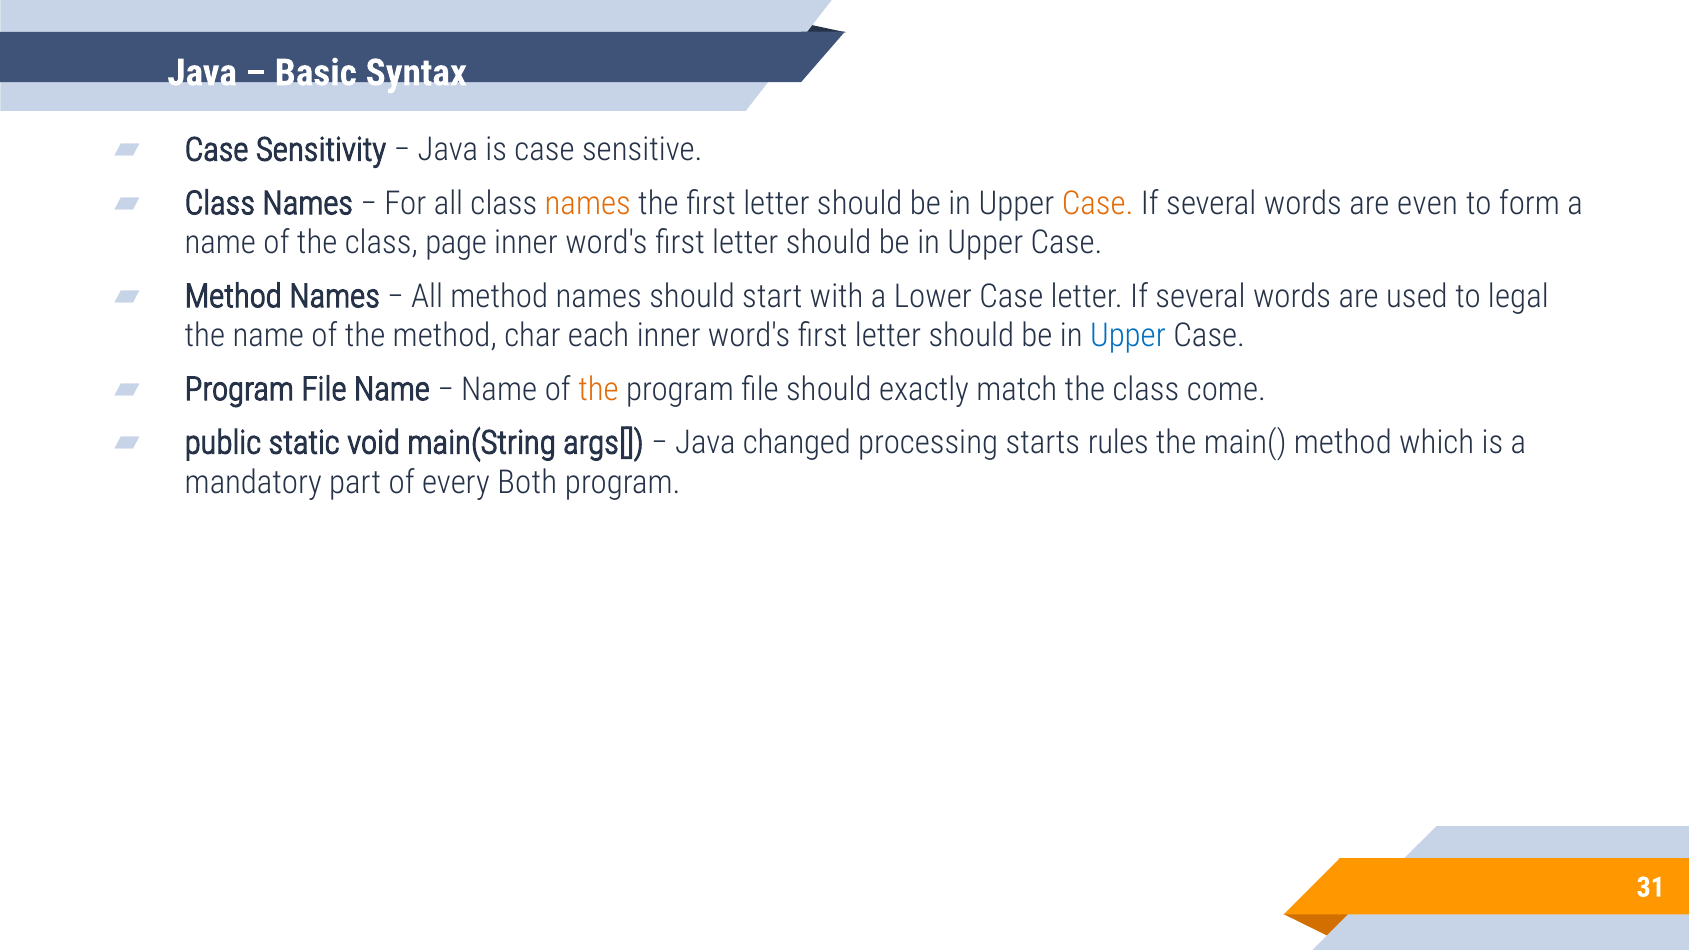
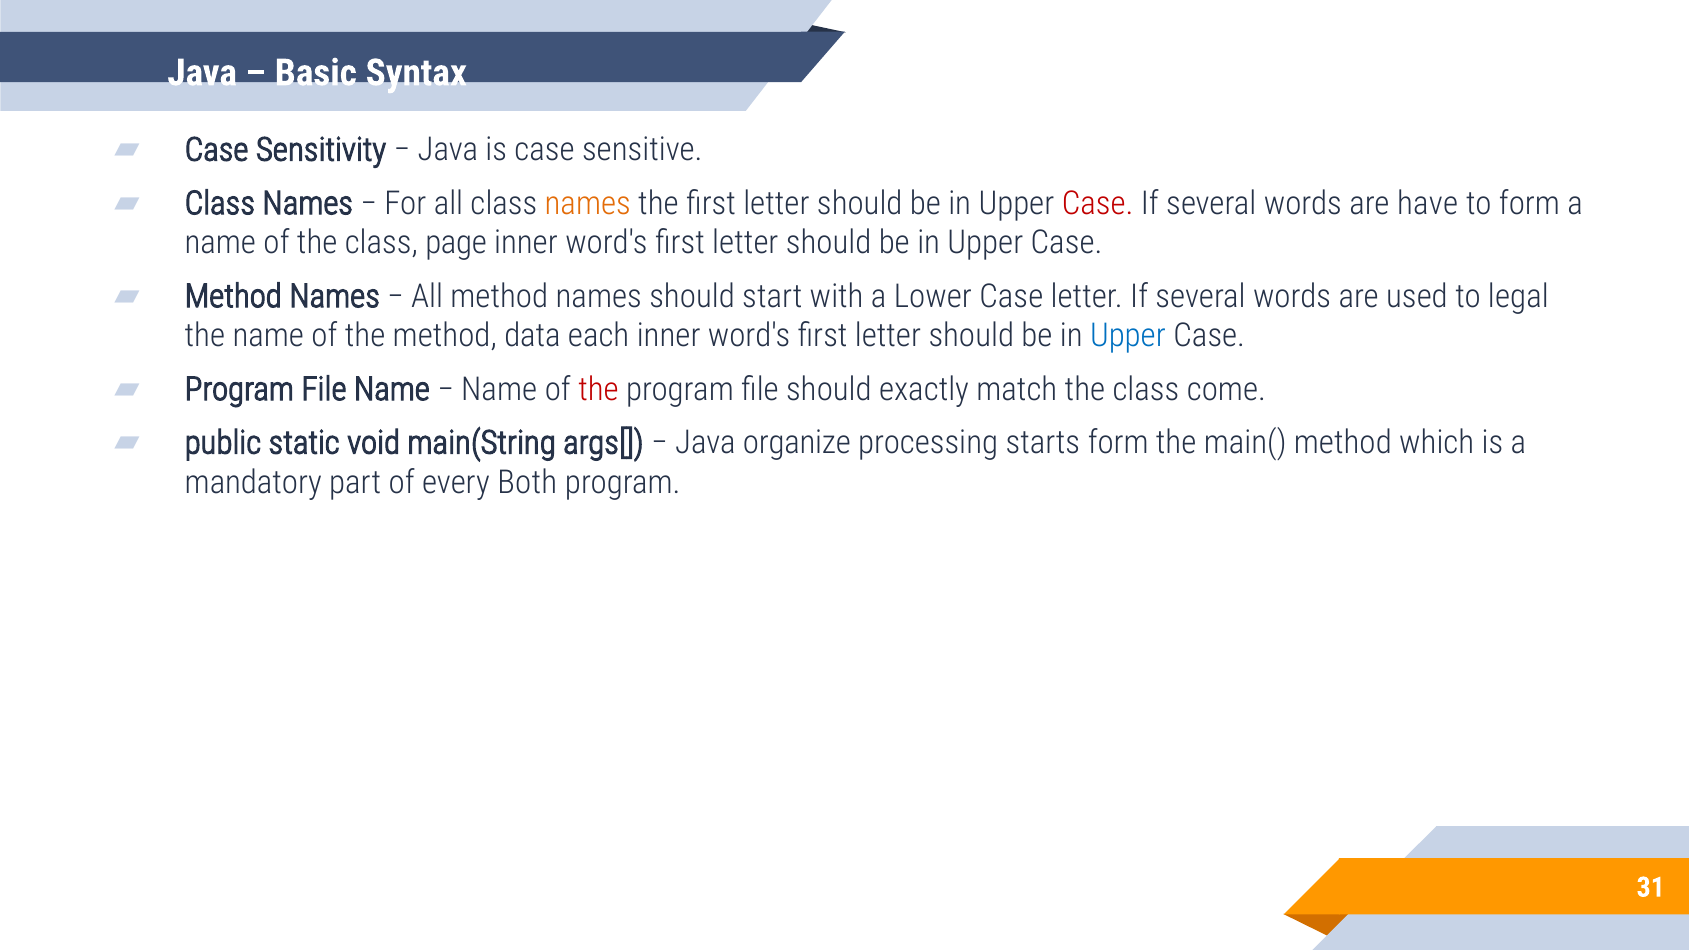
Case at (1098, 203) colour: orange -> red
even: even -> have
char: char -> data
the at (598, 389) colour: orange -> red
changed: changed -> organize
starts rules: rules -> form
